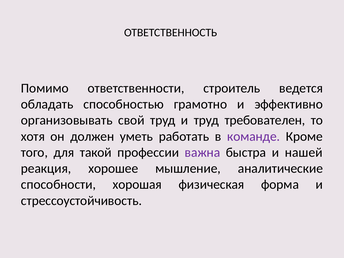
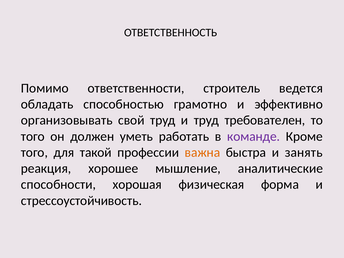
хотя at (33, 136): хотя -> того
важна colour: purple -> orange
нашей: нашей -> занять
